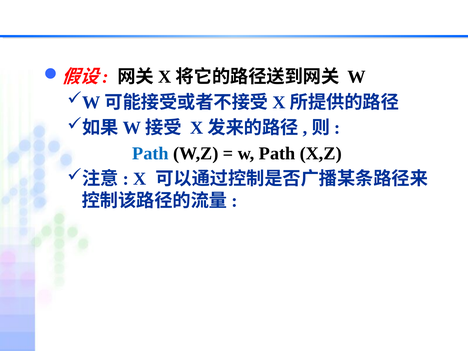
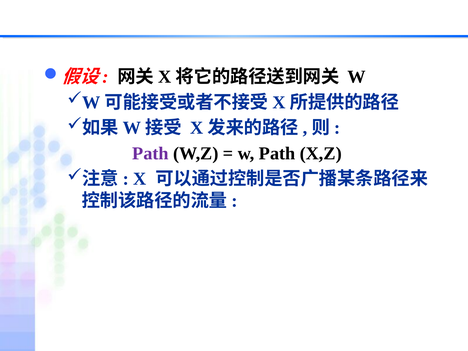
Path at (150, 153) colour: blue -> purple
